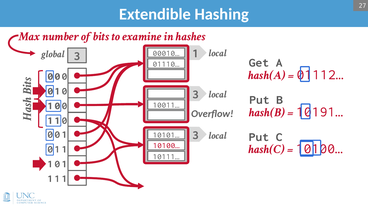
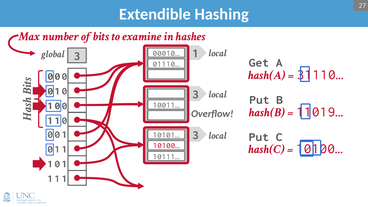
01112…: 01112… -> 31110…
10191…: 10191… -> 11019…
